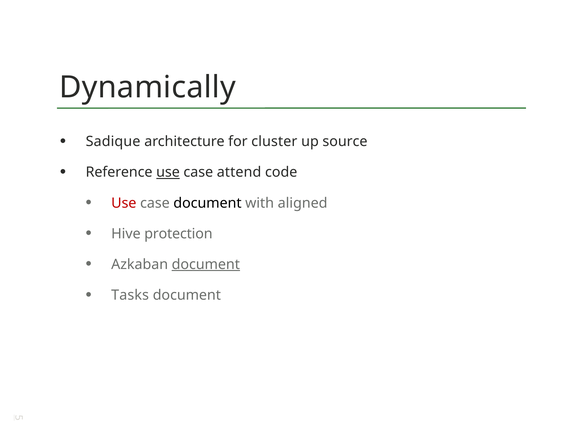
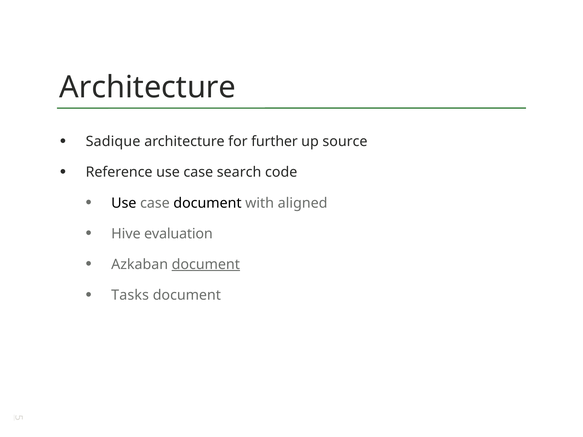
Dynamically at (147, 87): Dynamically -> Architecture
cluster: cluster -> further
use at (168, 172) underline: present -> none
attend: attend -> search
Use at (124, 203) colour: red -> black
protection: protection -> evaluation
